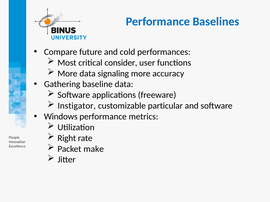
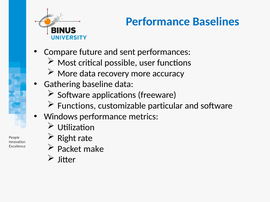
cold: cold -> sent
consider: consider -> possible
signaling: signaling -> recovery
Instigator at (77, 106): Instigator -> Functions
